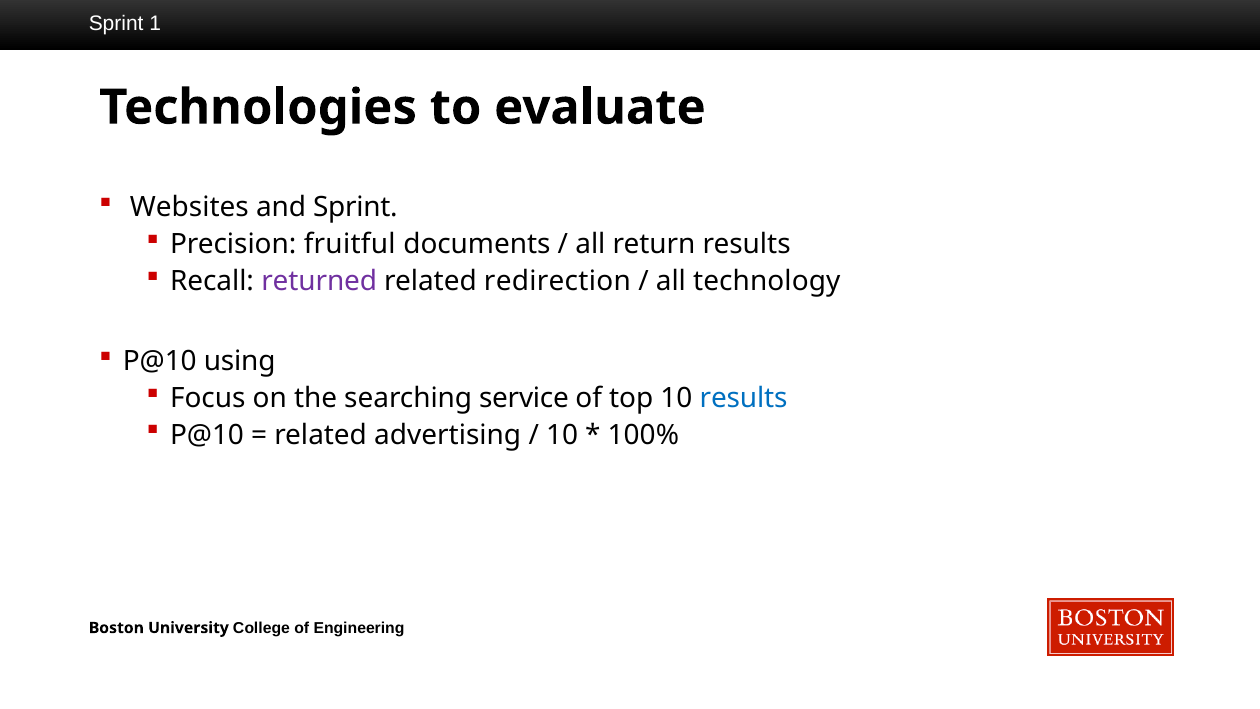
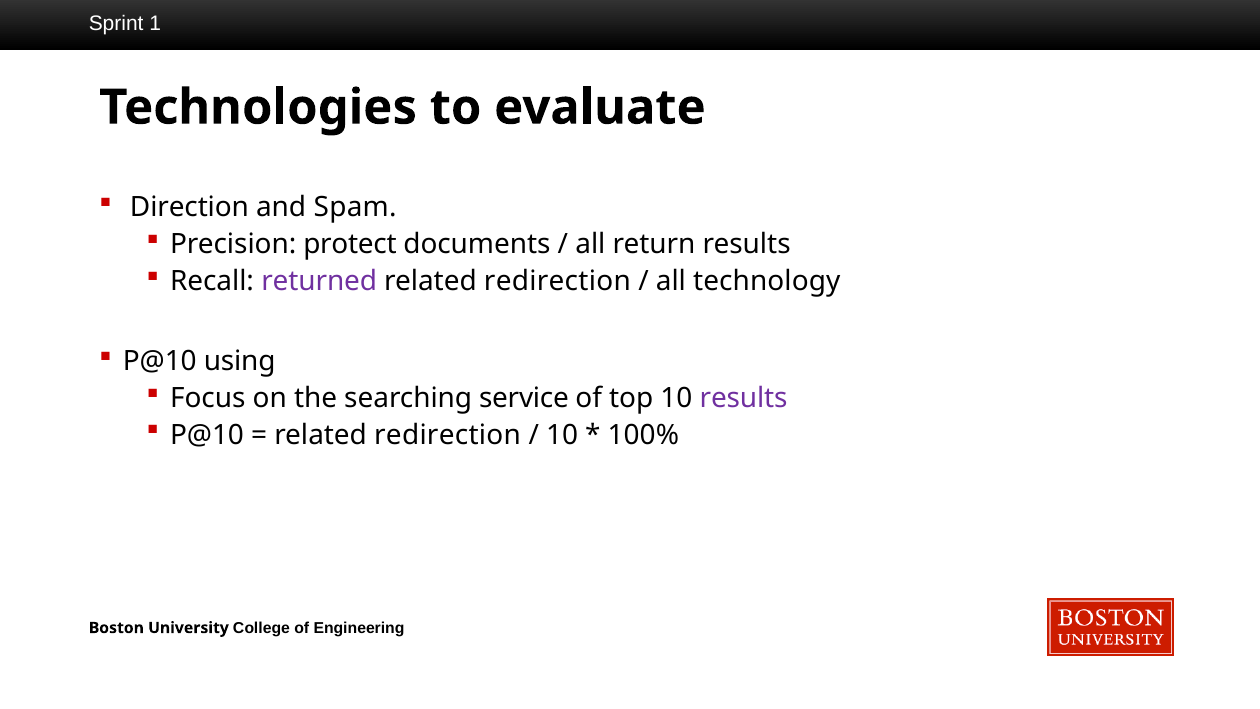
Websites: Websites -> Direction
and Sprint: Sprint -> Spam
fruitful: fruitful -> protect
results at (744, 398) colour: blue -> purple
advertising at (448, 435): advertising -> redirection
